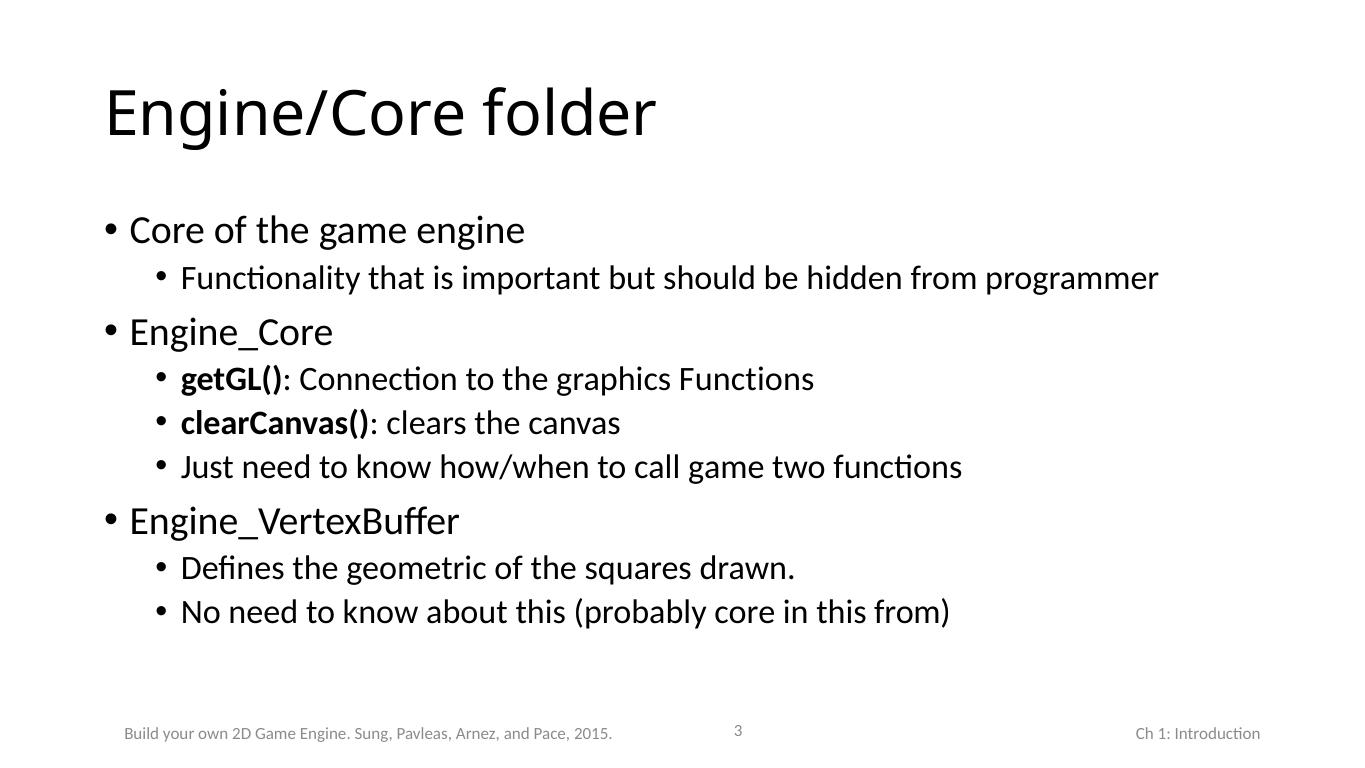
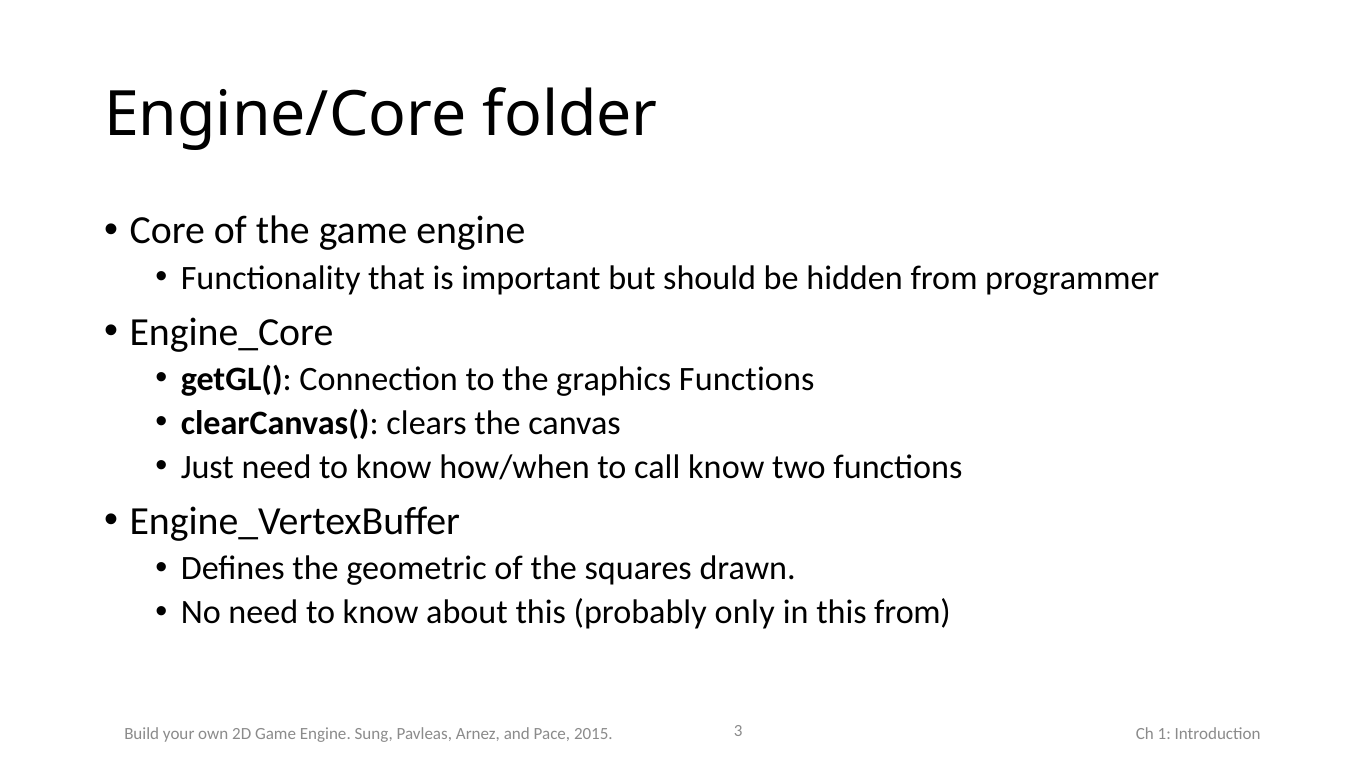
call game: game -> know
probably core: core -> only
